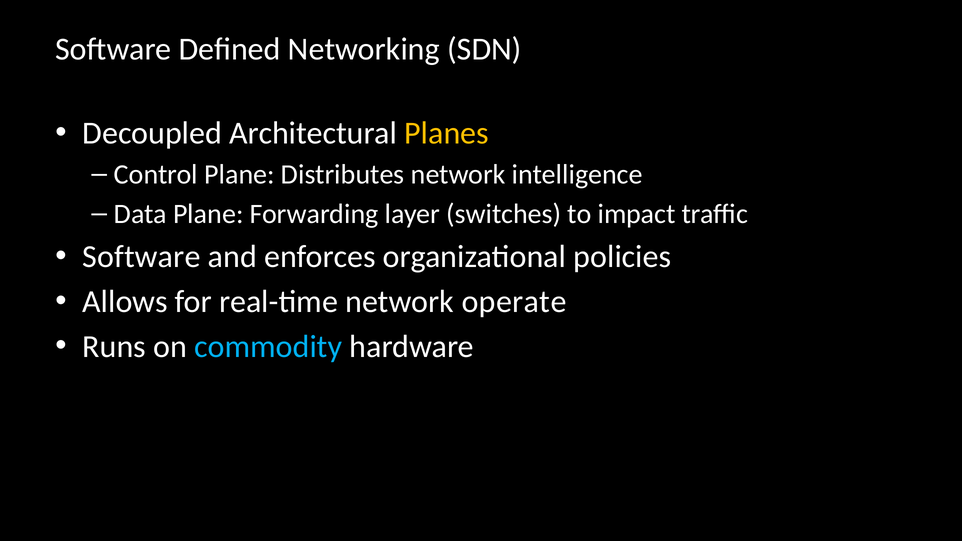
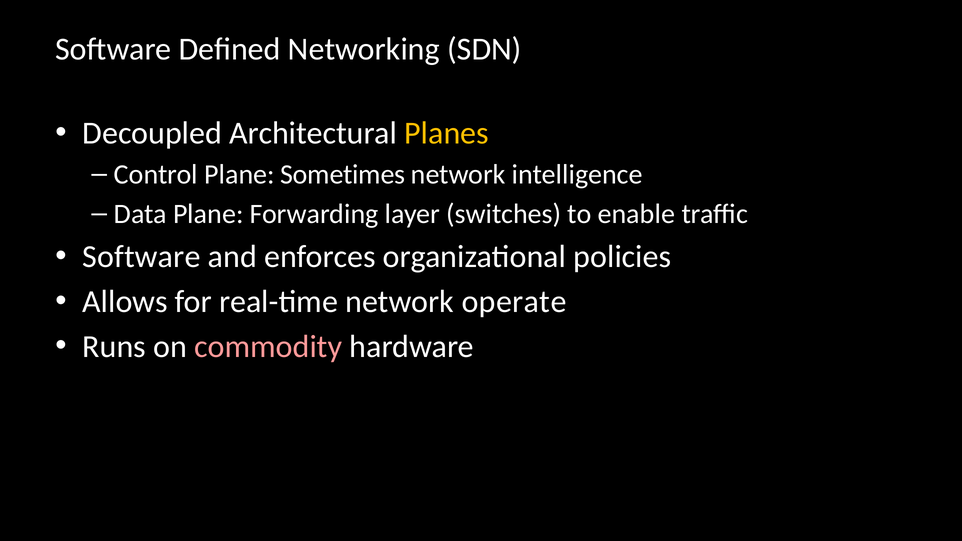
Distributes: Distributes -> Sometimes
impact: impact -> enable
commodity colour: light blue -> pink
